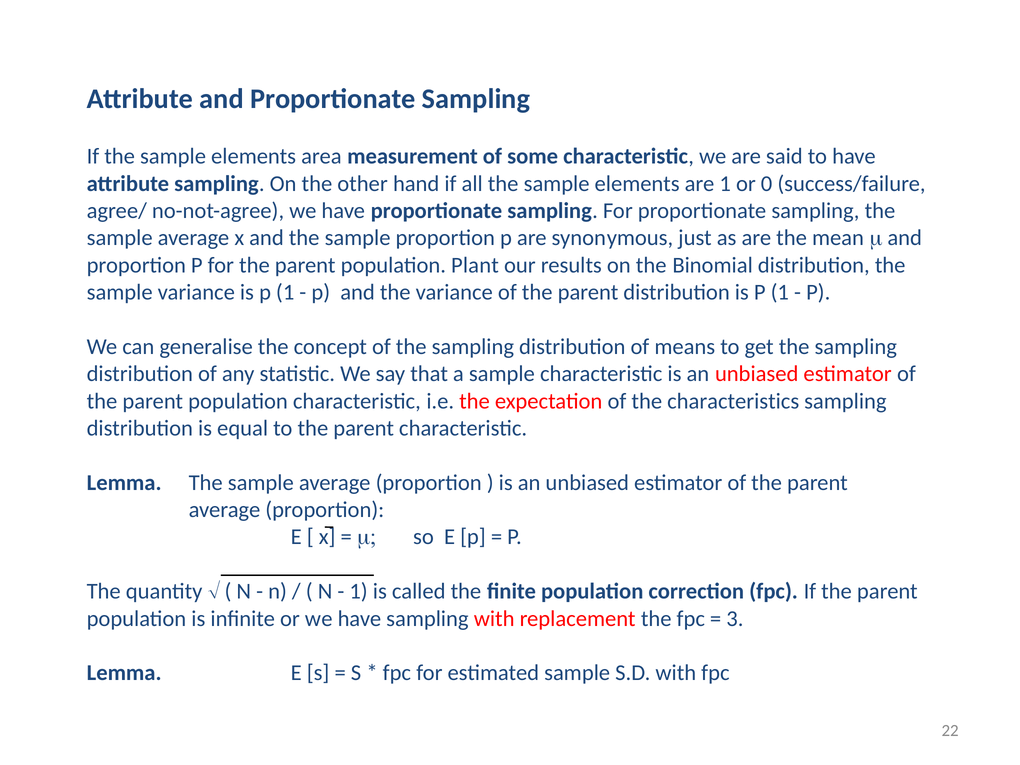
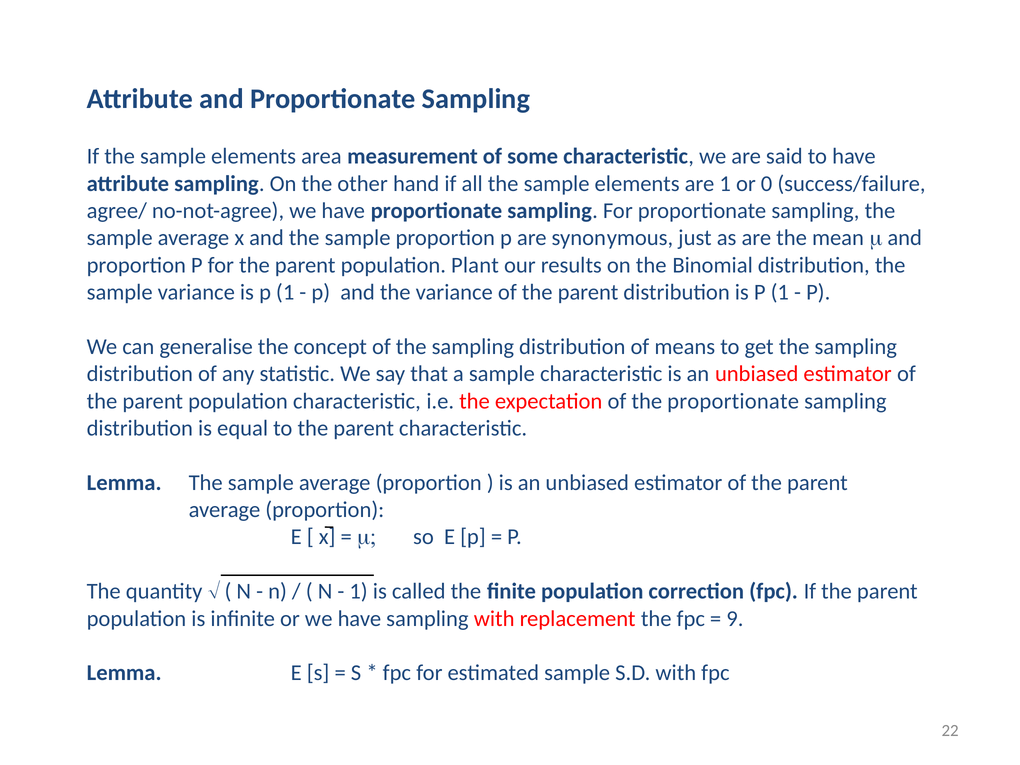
the characteristics: characteristics -> proportionate
3: 3 -> 9
